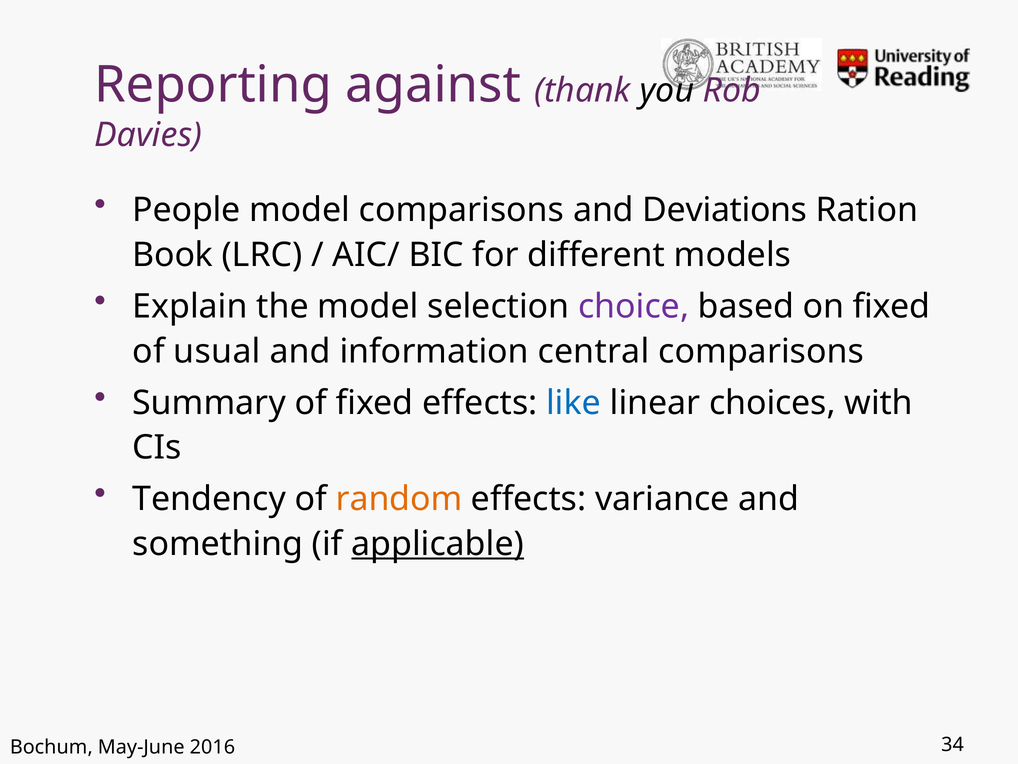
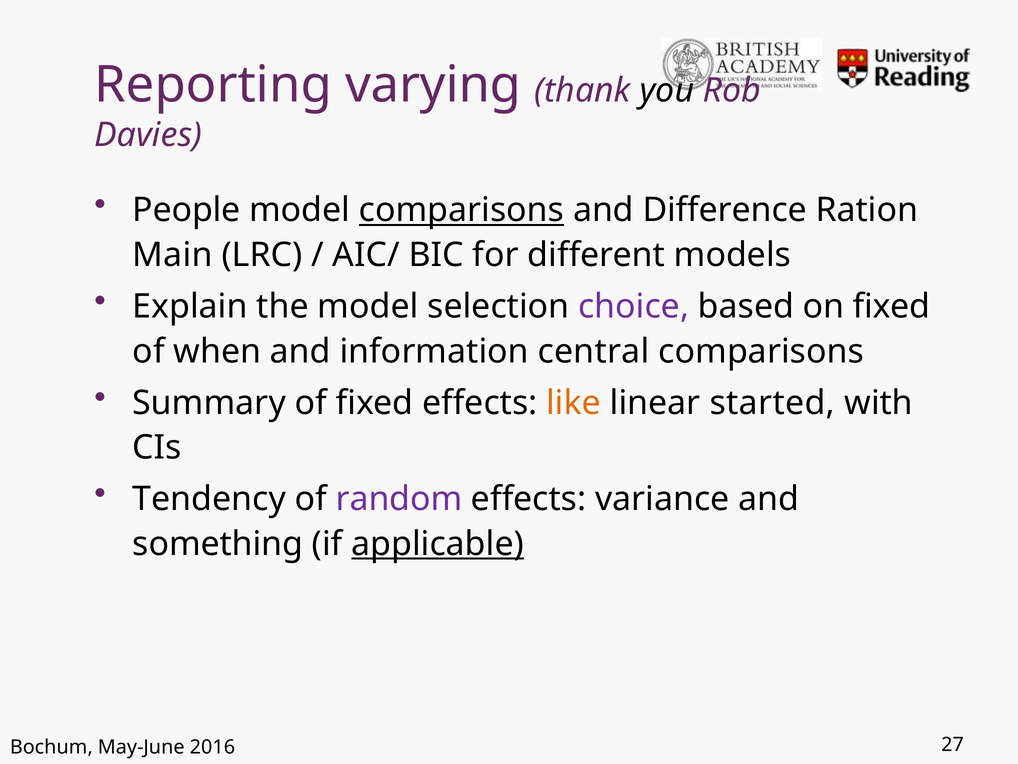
against: against -> varying
comparisons at (462, 210) underline: none -> present
Deviations: Deviations -> Difference
Book: Book -> Main
usual: usual -> when
like colour: blue -> orange
choices: choices -> started
random colour: orange -> purple
34: 34 -> 27
